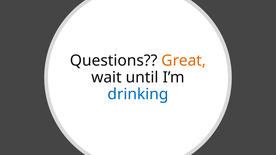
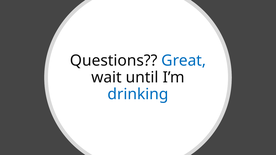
Great colour: orange -> blue
